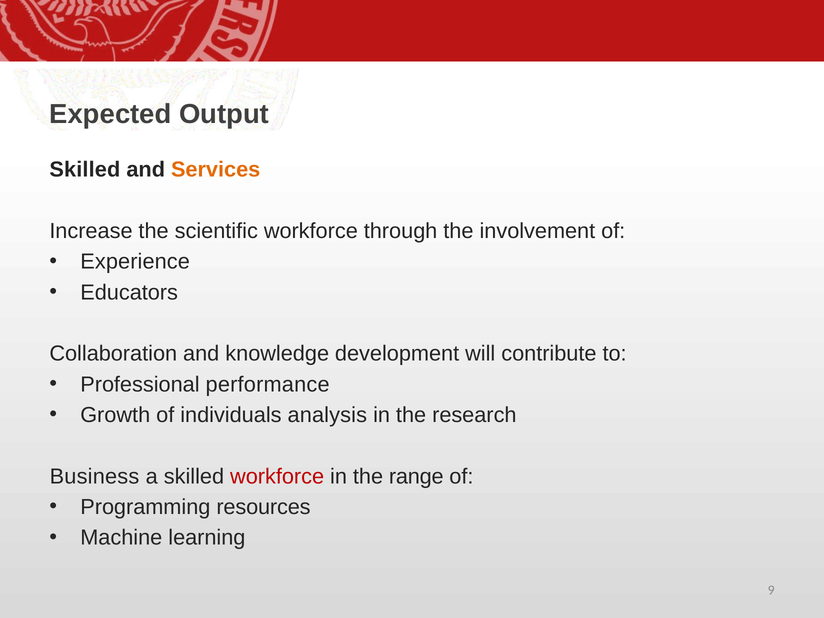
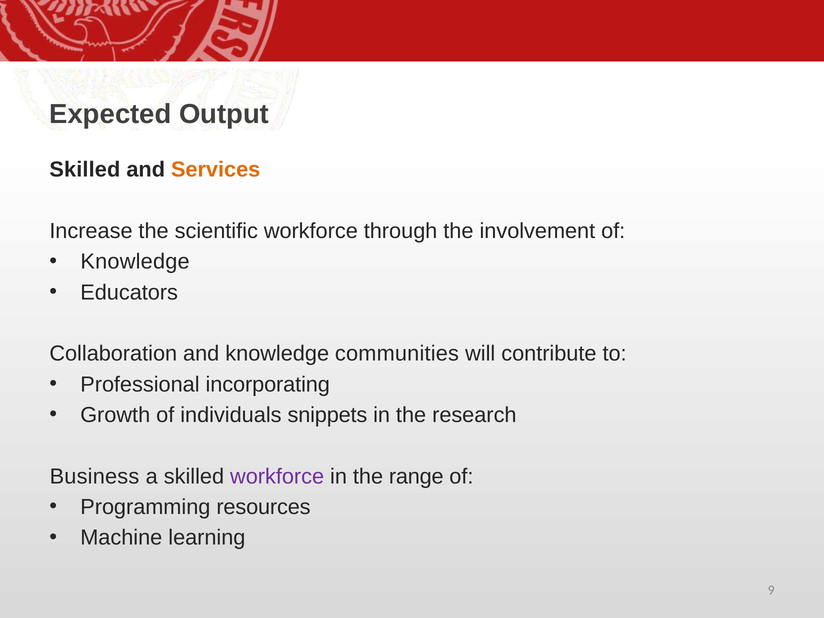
Experience at (135, 262): Experience -> Knowledge
development: development -> communities
performance: performance -> incorporating
analysis: analysis -> snippets
workforce at (277, 476) colour: red -> purple
